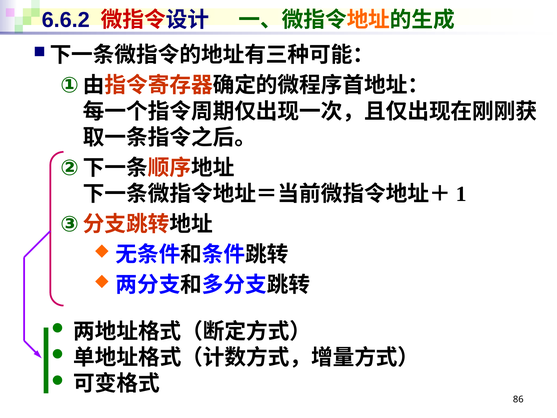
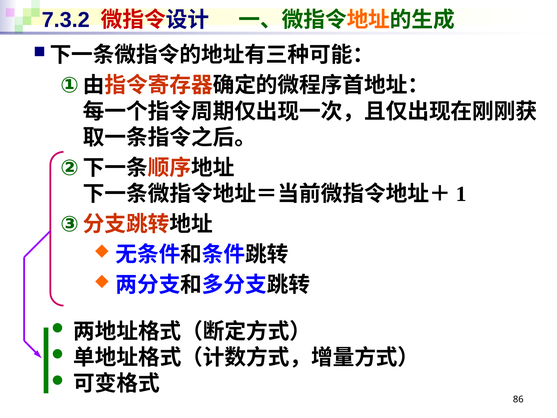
6.6.2: 6.6.2 -> 7.3.2
